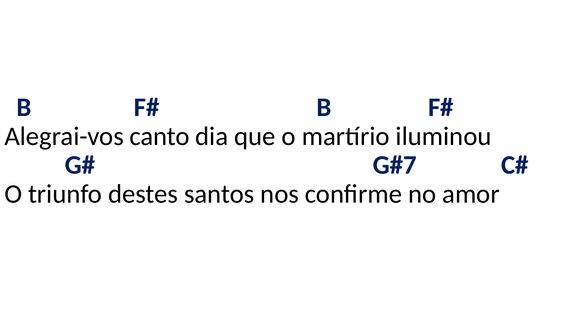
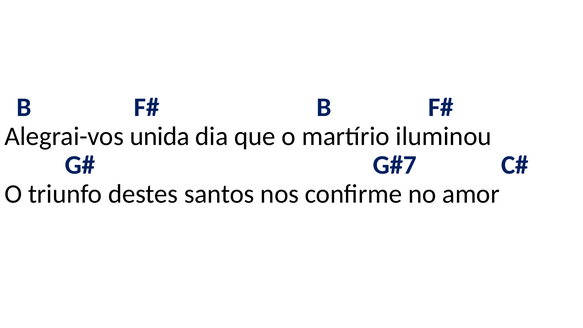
canto: canto -> unida
